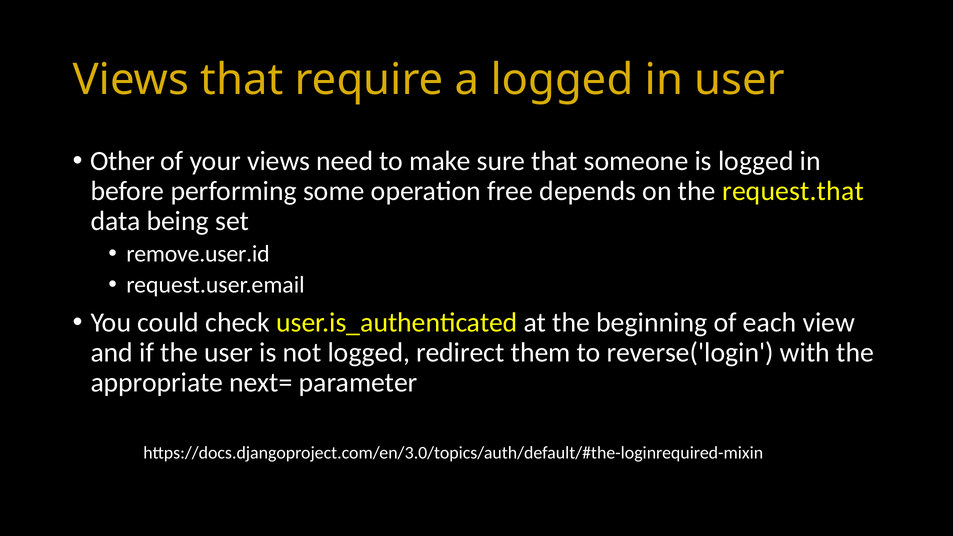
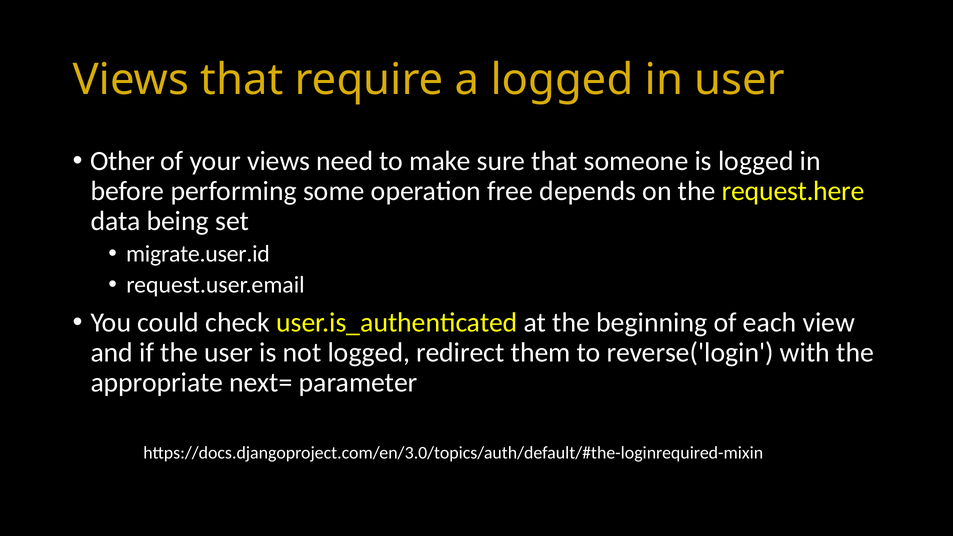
request.that: request.that -> request.here
remove.user.id: remove.user.id -> migrate.user.id
